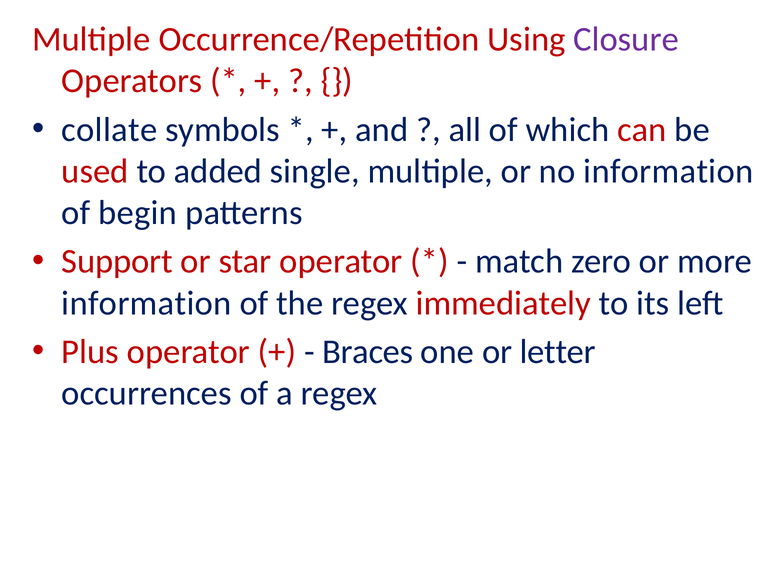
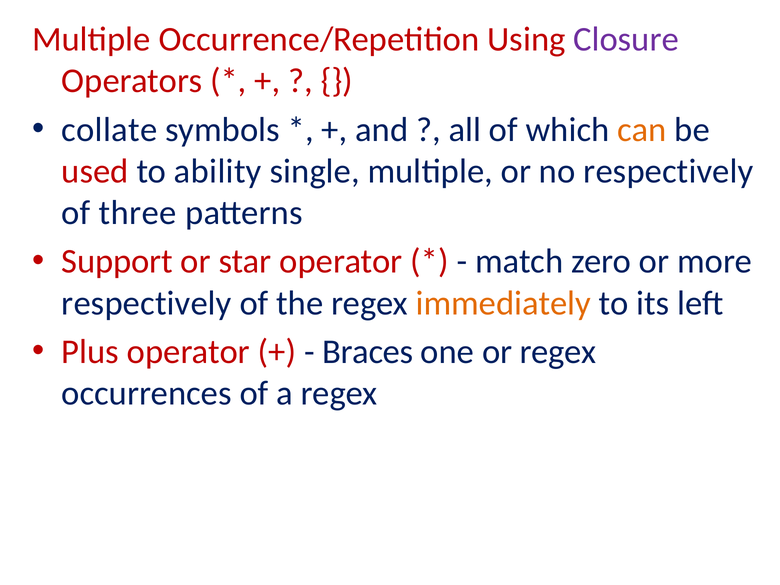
can colour: red -> orange
added: added -> ability
no information: information -> respectively
begin: begin -> three
information at (146, 303): information -> respectively
immediately colour: red -> orange
or letter: letter -> regex
